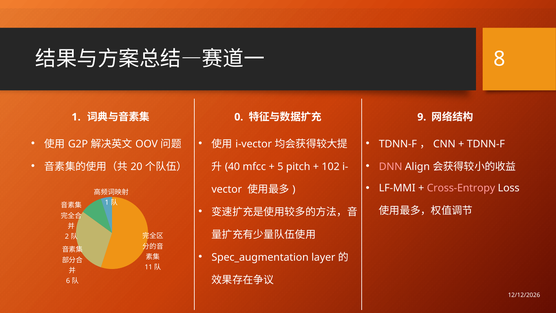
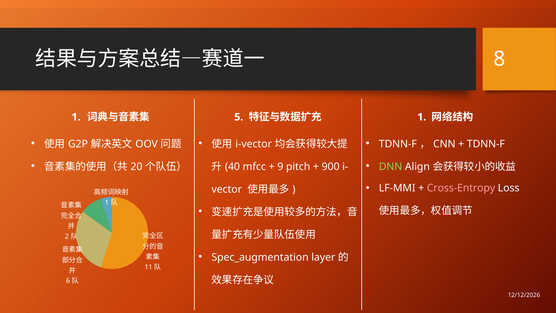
0: 0 -> 5
9 at (422, 117): 9 -> 1
DNN colour: pink -> light green
5: 5 -> 9
102: 102 -> 900
